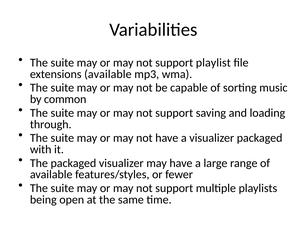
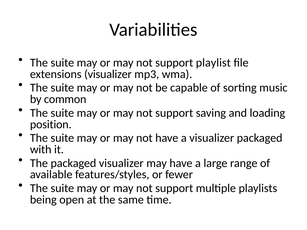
extensions available: available -> visualizer
through: through -> position
